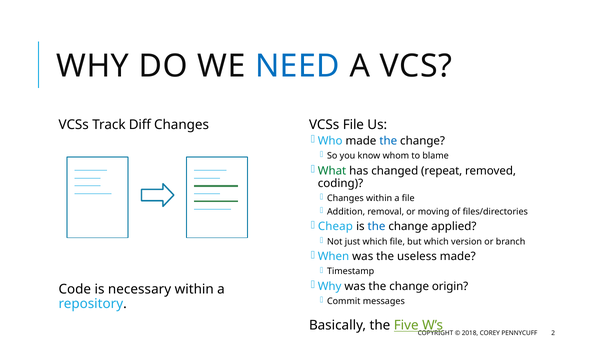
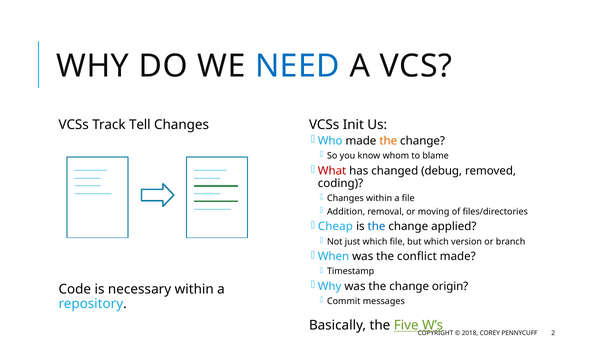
Diff: Diff -> Tell
VCSs File: File -> Init
the at (388, 141) colour: blue -> orange
What colour: green -> red
repeat: repeat -> debug
useless: useless -> conflict
